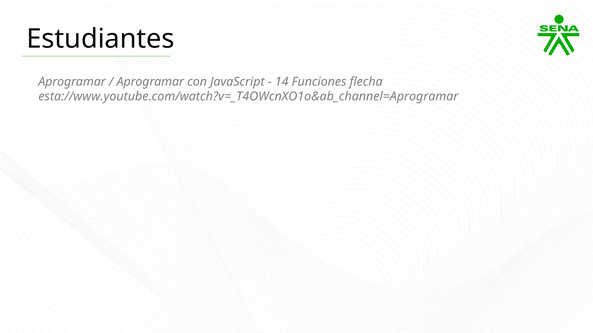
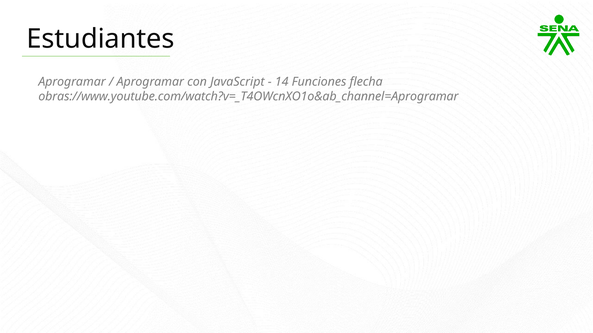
esta://www.youtube.com/watch?v=_T4OWcnXO1o&ab_channel=Aprogramar: esta://www.youtube.com/watch?v=_T4OWcnXO1o&ab_channel=Aprogramar -> obras://www.youtube.com/watch?v=_T4OWcnXO1o&ab_channel=Aprogramar
